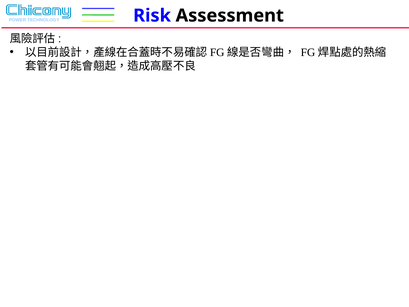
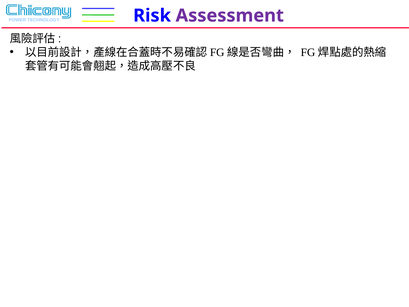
Assessment colour: black -> purple
